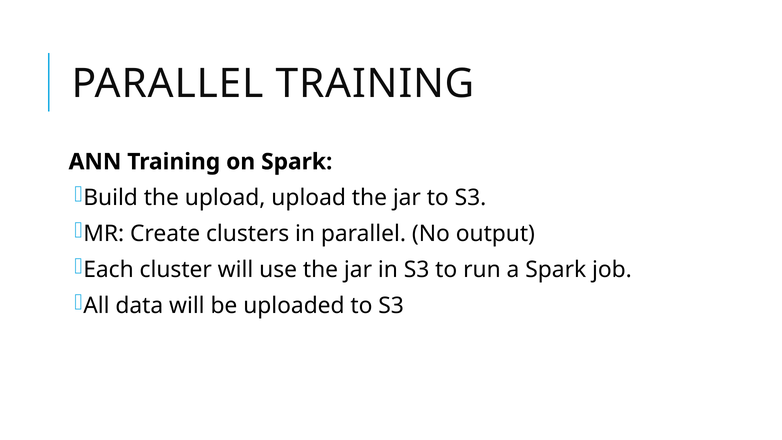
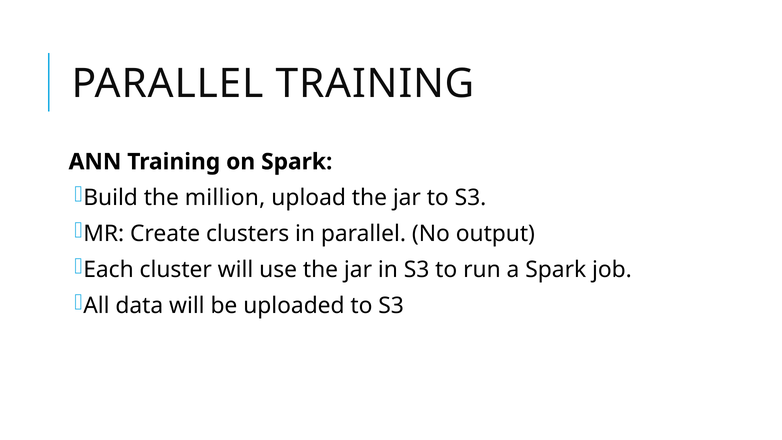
the upload: upload -> million
